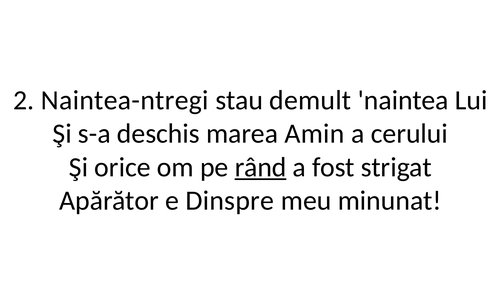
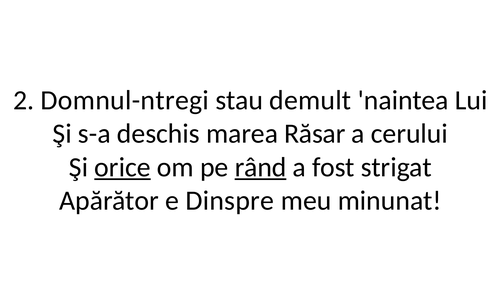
Naintea-ntregi: Naintea-ntregi -> Domnul-ntregi
Amin: Amin -> Răsar
orice underline: none -> present
